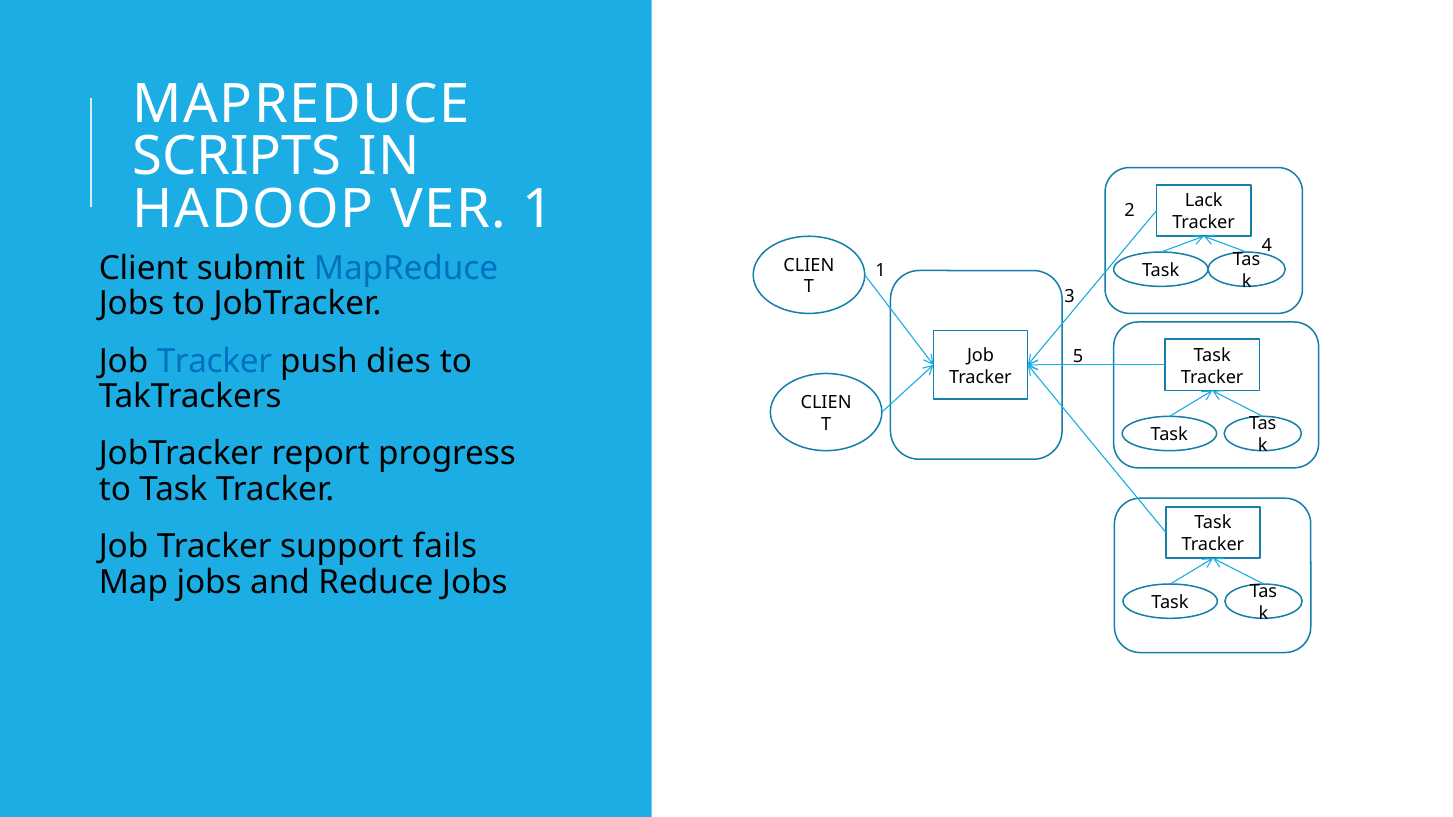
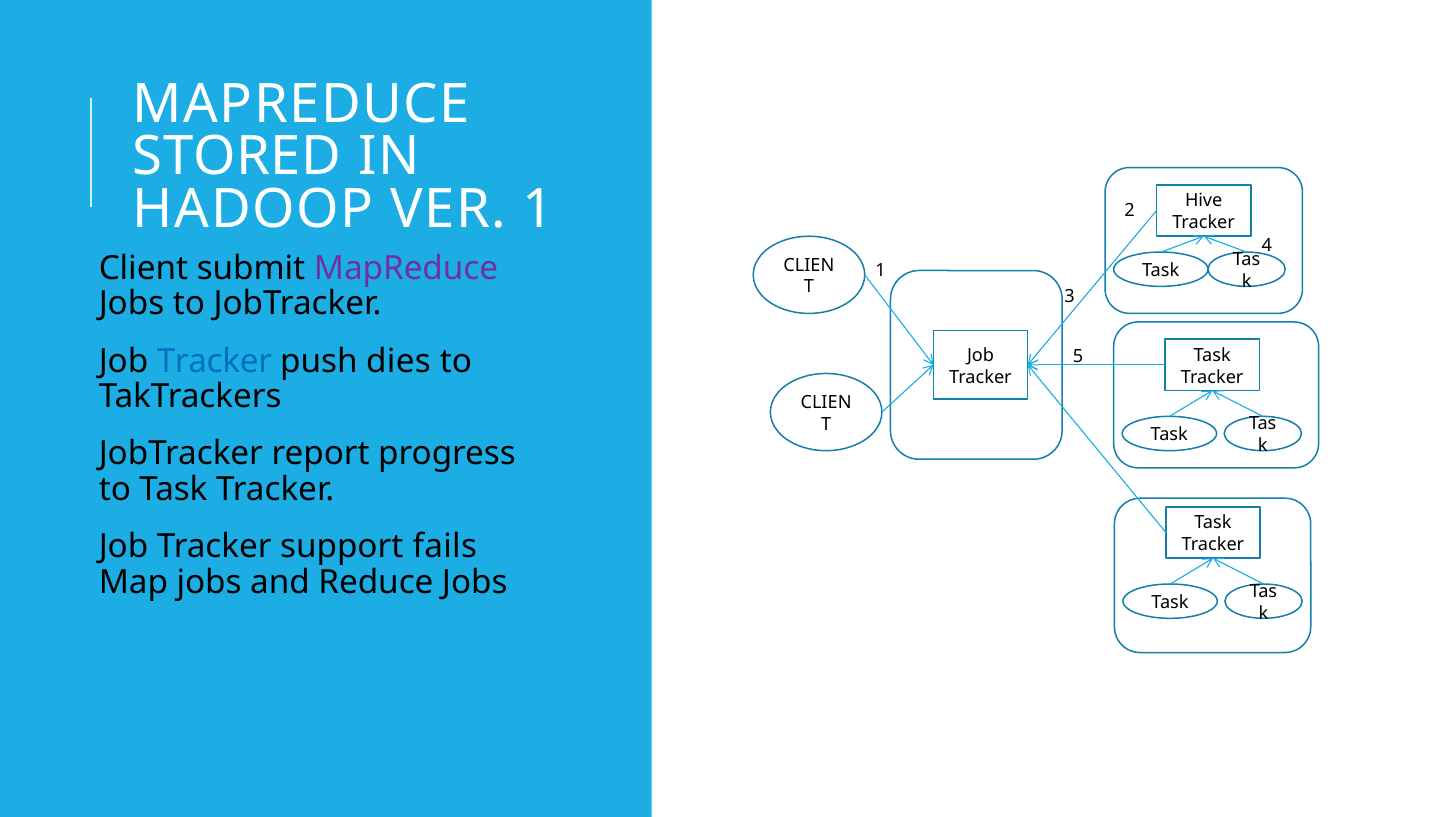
SCRIPTS: SCRIPTS -> STORED
Lack: Lack -> Hive
MapReduce at (406, 268) colour: blue -> purple
